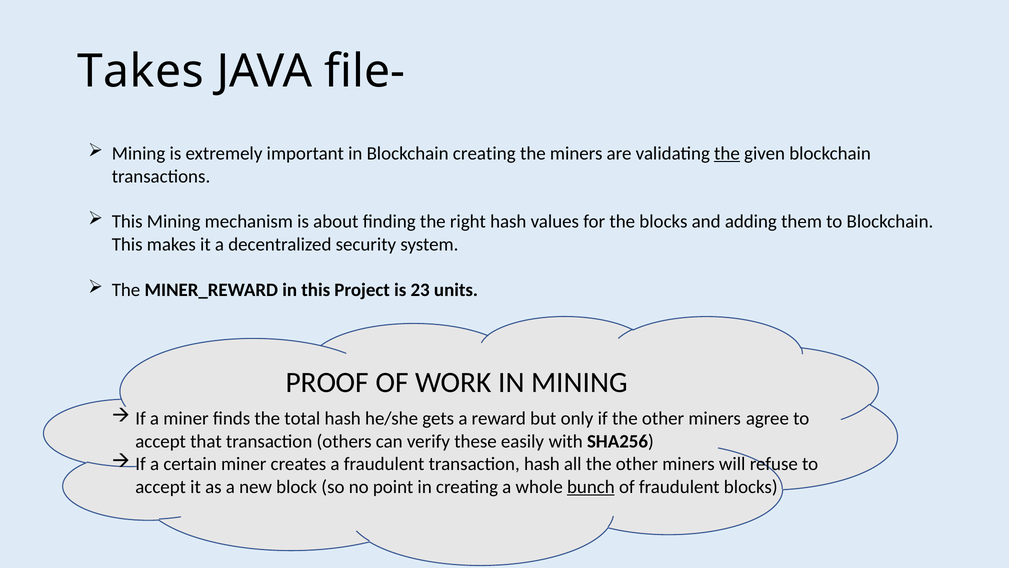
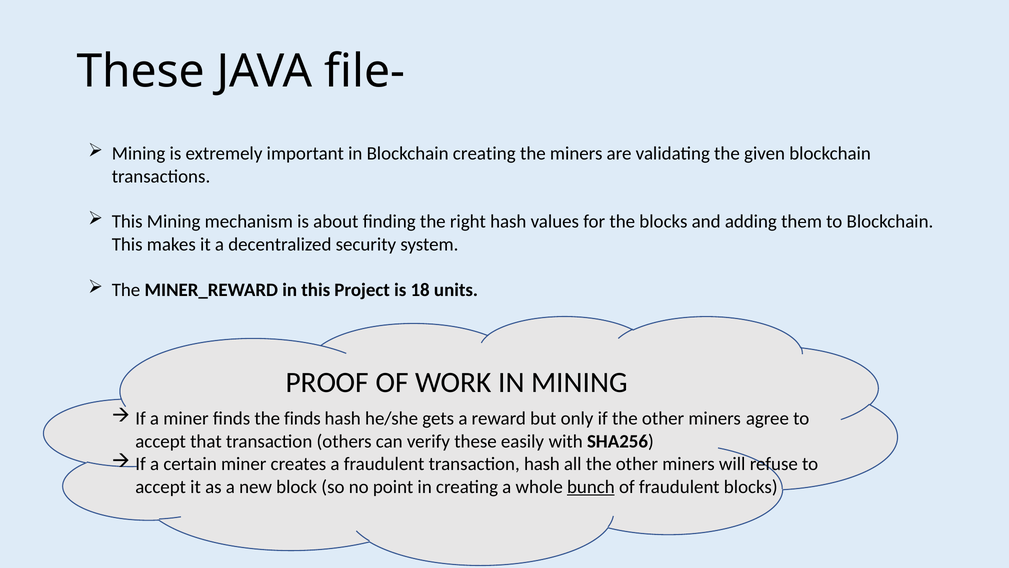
Takes at (140, 71): Takes -> These
the at (727, 153) underline: present -> none
23: 23 -> 18
the total: total -> finds
